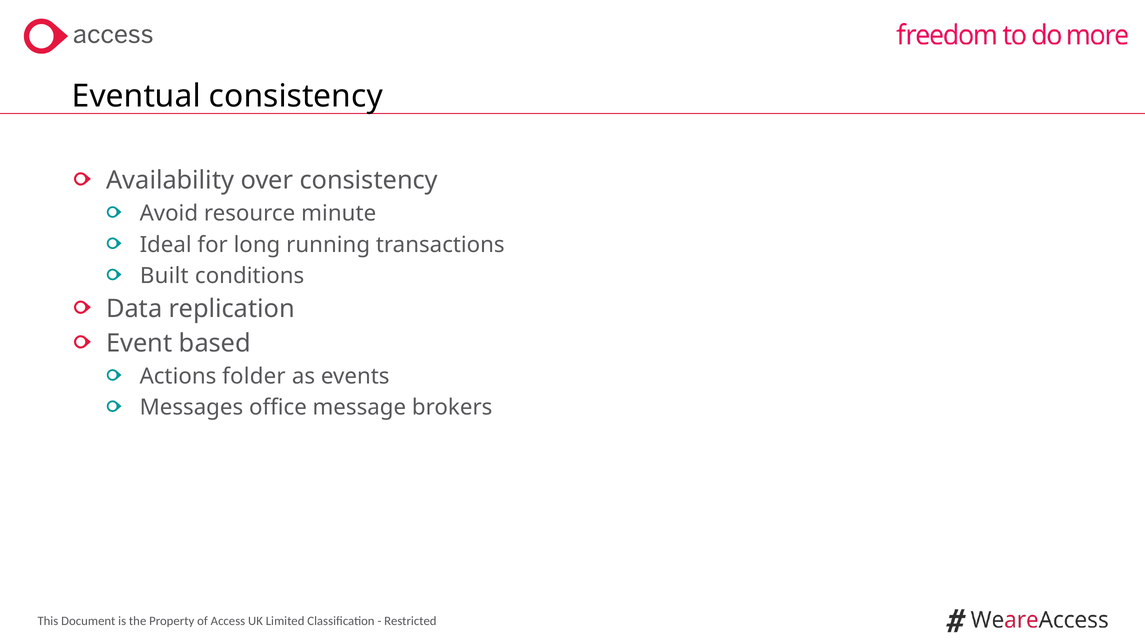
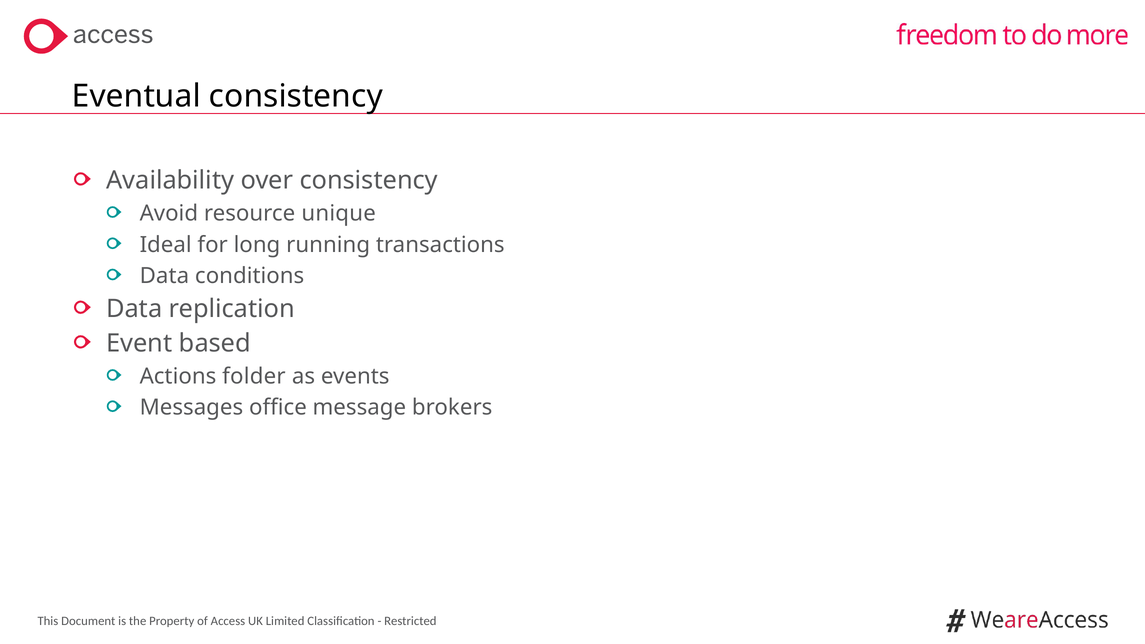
minute: minute -> unique
Built at (164, 276): Built -> Data
